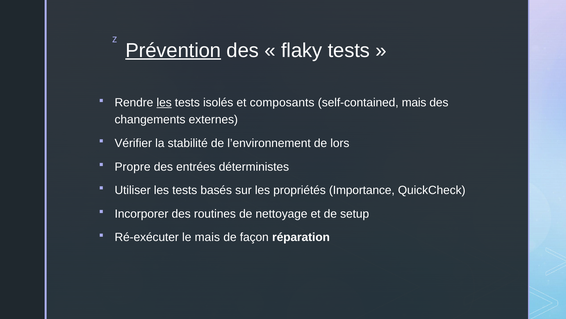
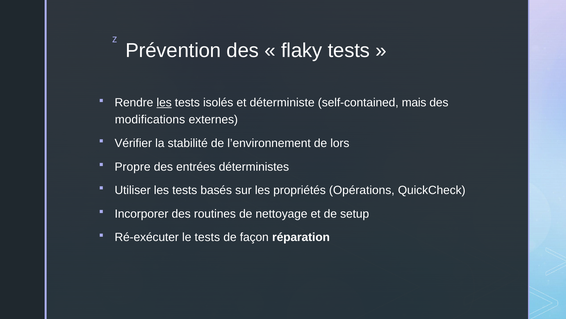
Prévention underline: present -> none
composants: composants -> déterministe
changements: changements -> modifications
Importance: Importance -> Opérations
le mais: mais -> tests
